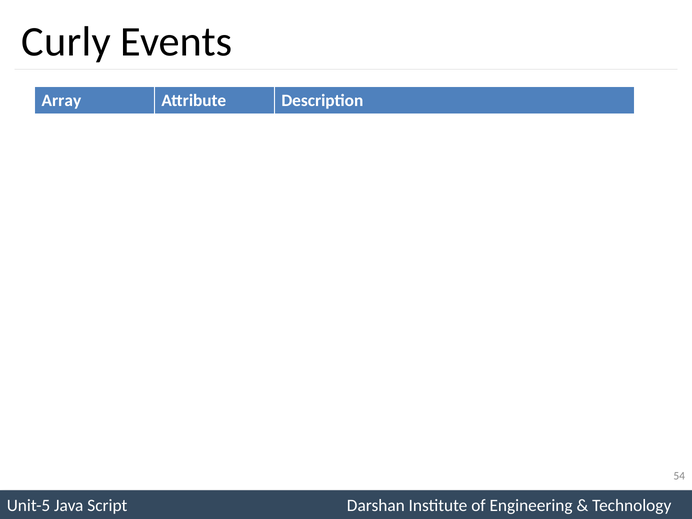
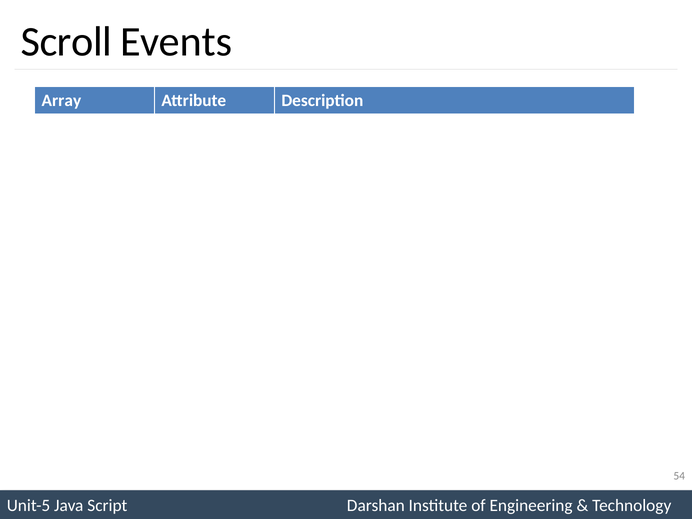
Curly: Curly -> Scroll
